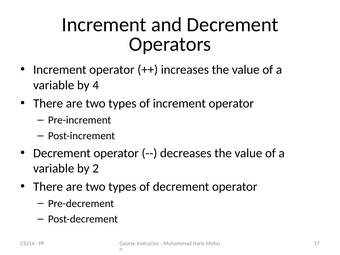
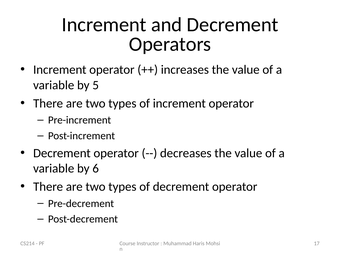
4: 4 -> 5
2: 2 -> 6
